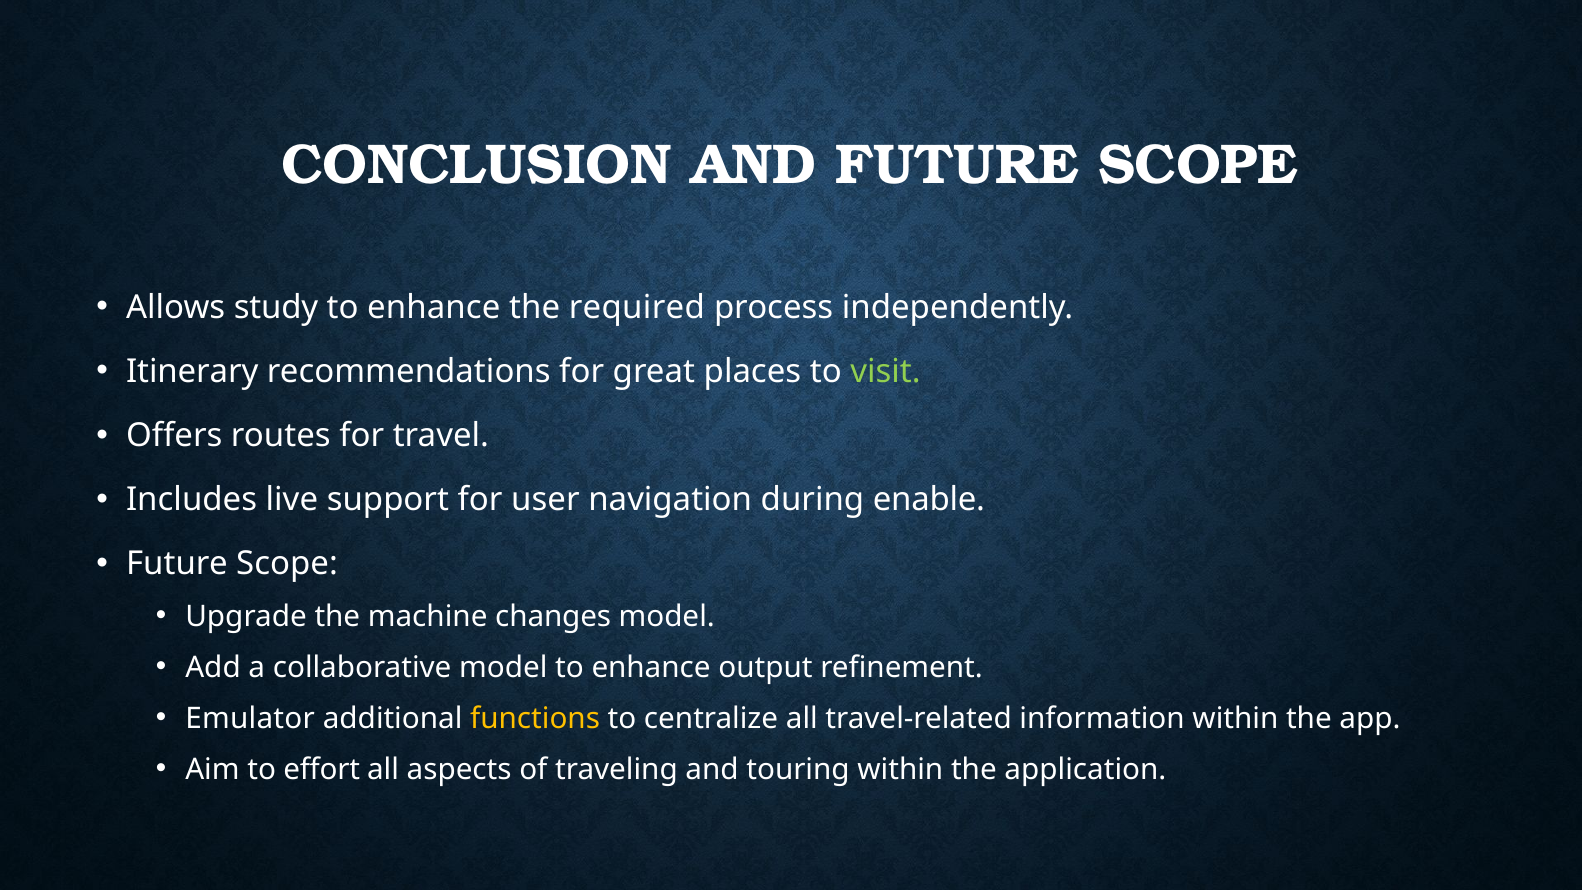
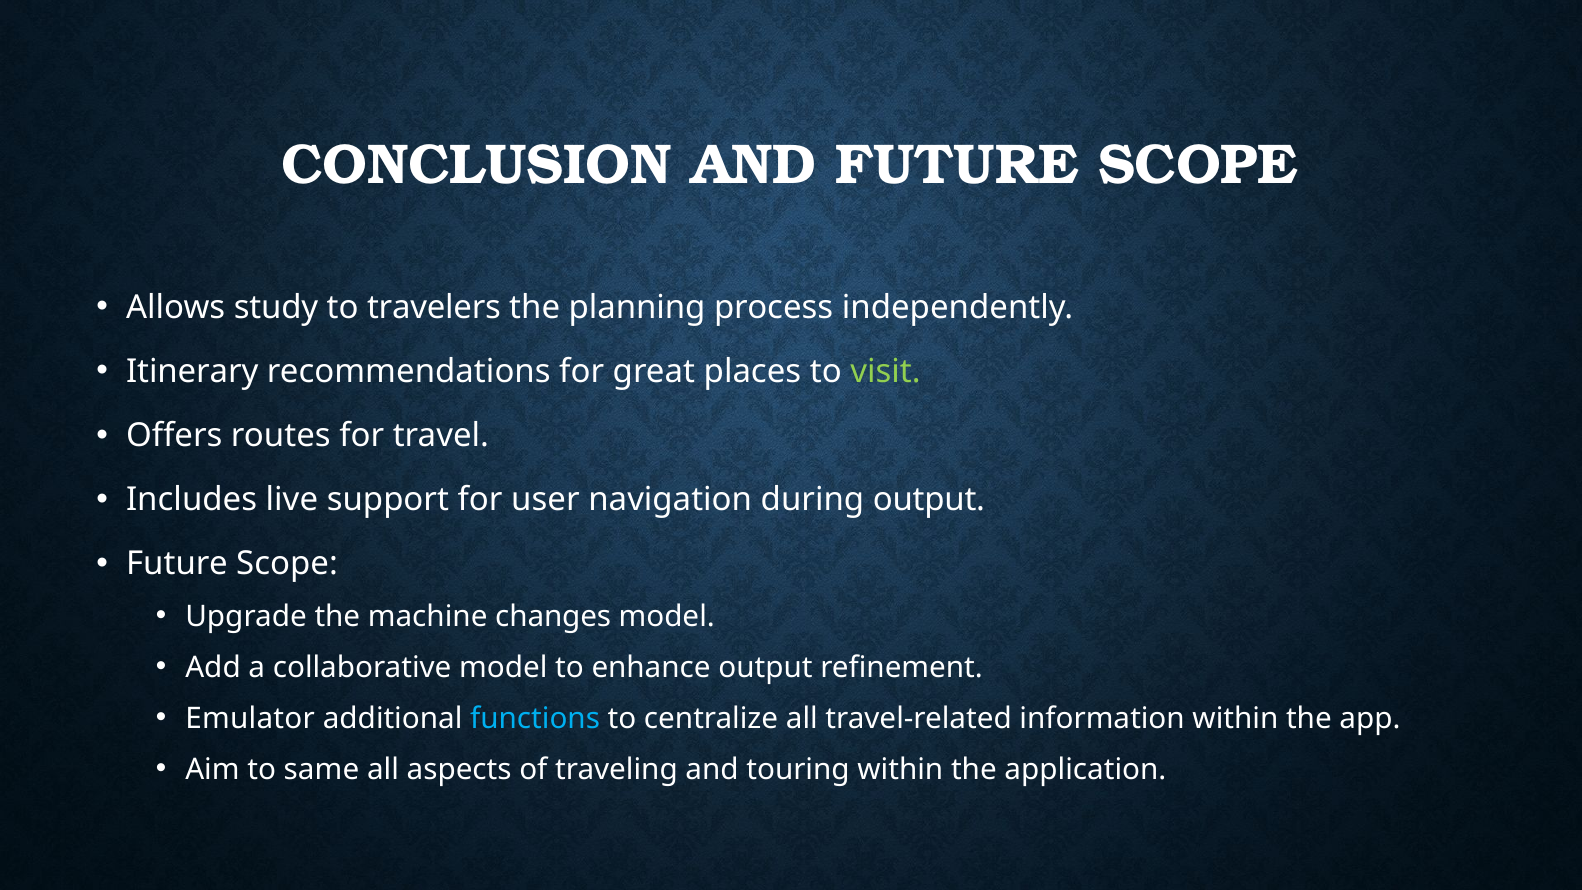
enhance at (434, 308): enhance -> travelers
required: required -> planning
during enable: enable -> output
functions colour: yellow -> light blue
effort: effort -> same
